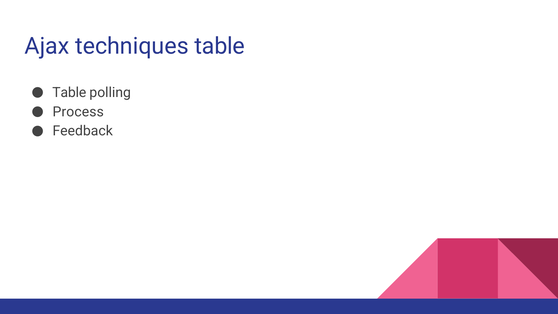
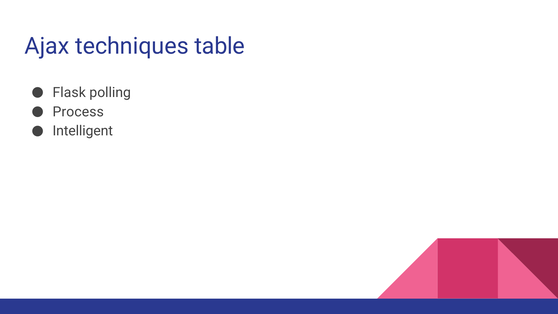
Table at (69, 92): Table -> Flask
Feedback: Feedback -> Intelligent
